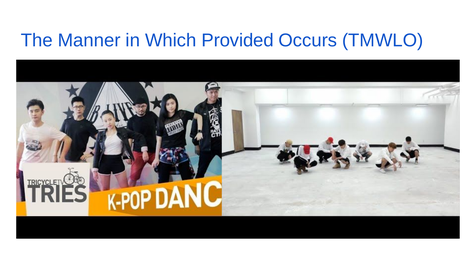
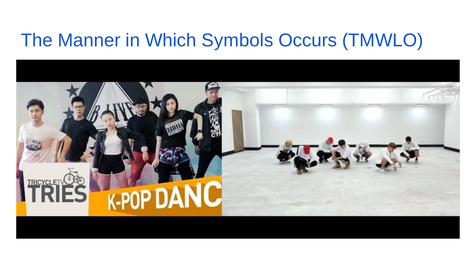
Provided: Provided -> Symbols
